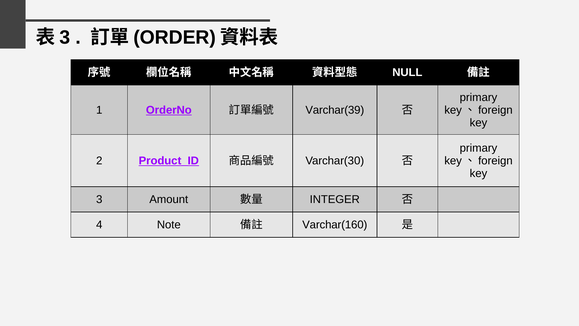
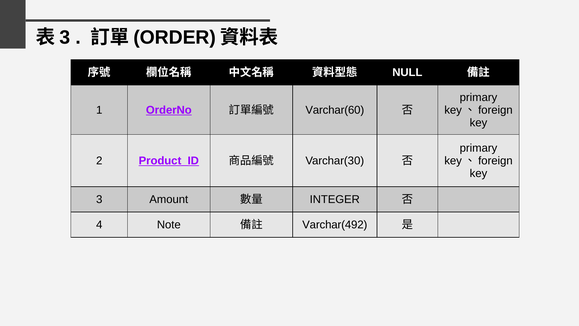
Varchar(39: Varchar(39 -> Varchar(60
Varchar(160: Varchar(160 -> Varchar(492
